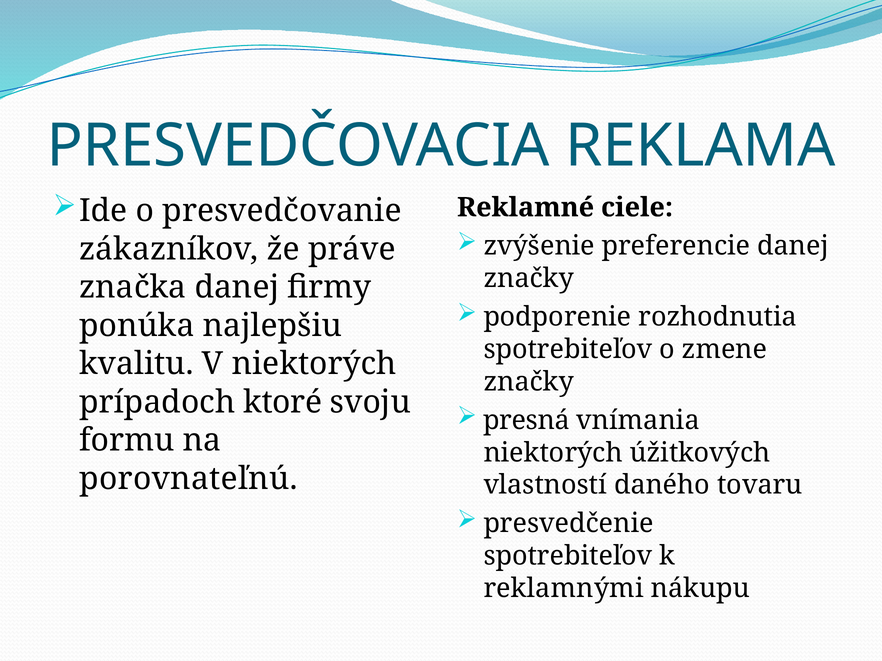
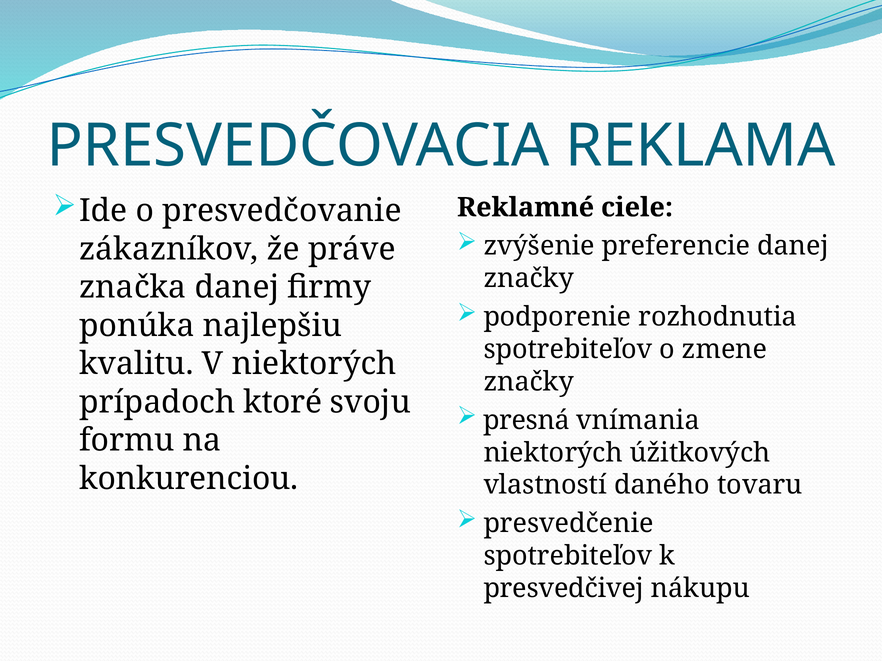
porovnateľnú: porovnateľnú -> konkurenciou
reklamnými: reklamnými -> presvedčivej
